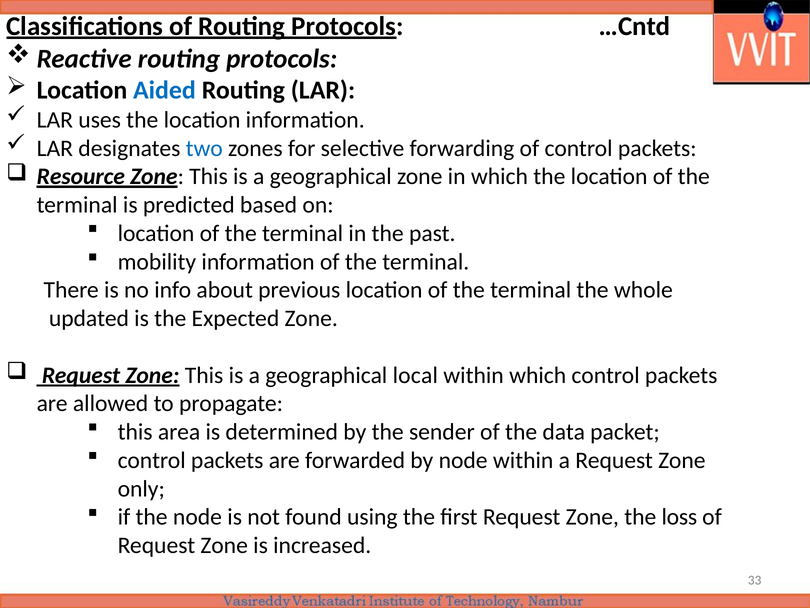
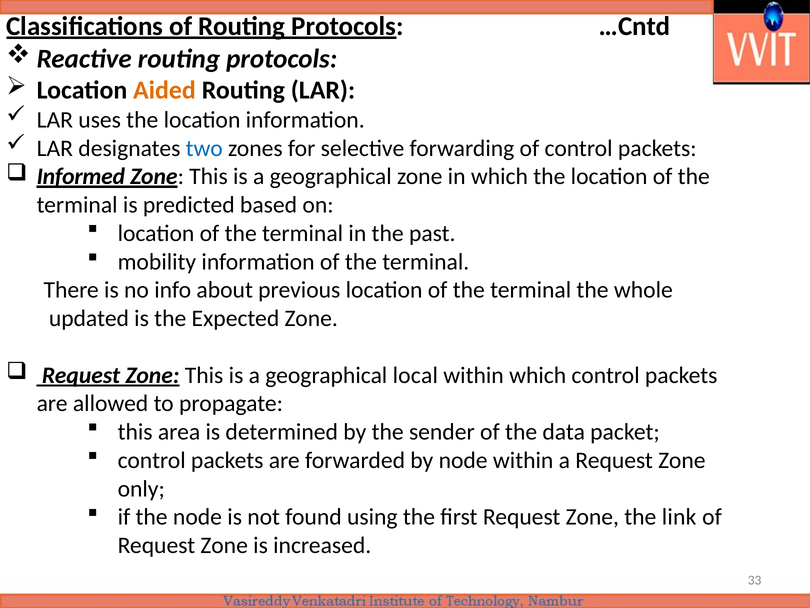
Aided colour: blue -> orange
Resource: Resource -> Informed
loss: loss -> link
